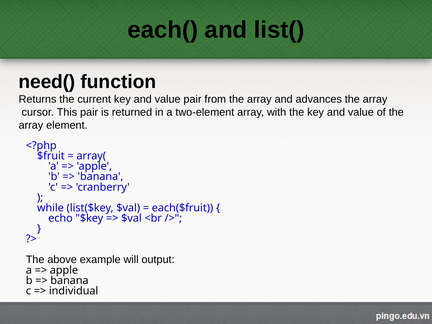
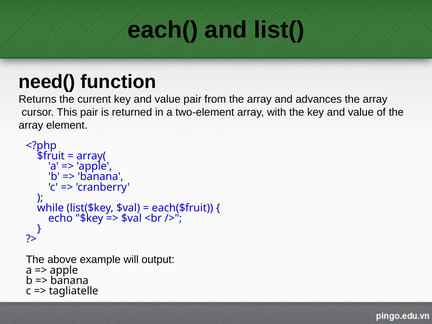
individual: individual -> tagliatelle
